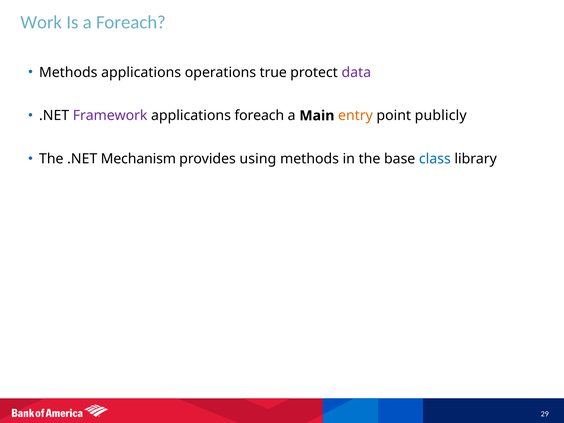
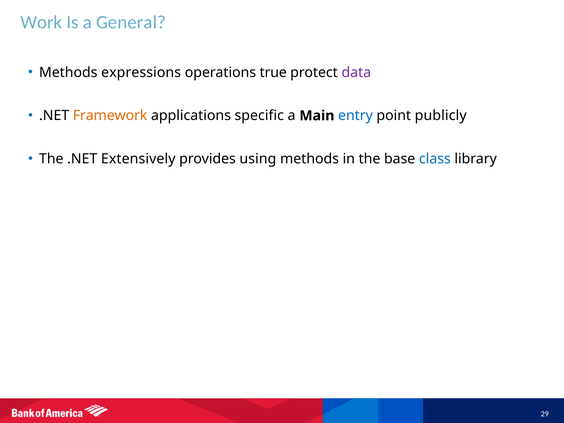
a Foreach: Foreach -> General
Methods applications: applications -> expressions
Framework colour: purple -> orange
applications foreach: foreach -> specific
entry colour: orange -> blue
Mechanism: Mechanism -> Extensively
